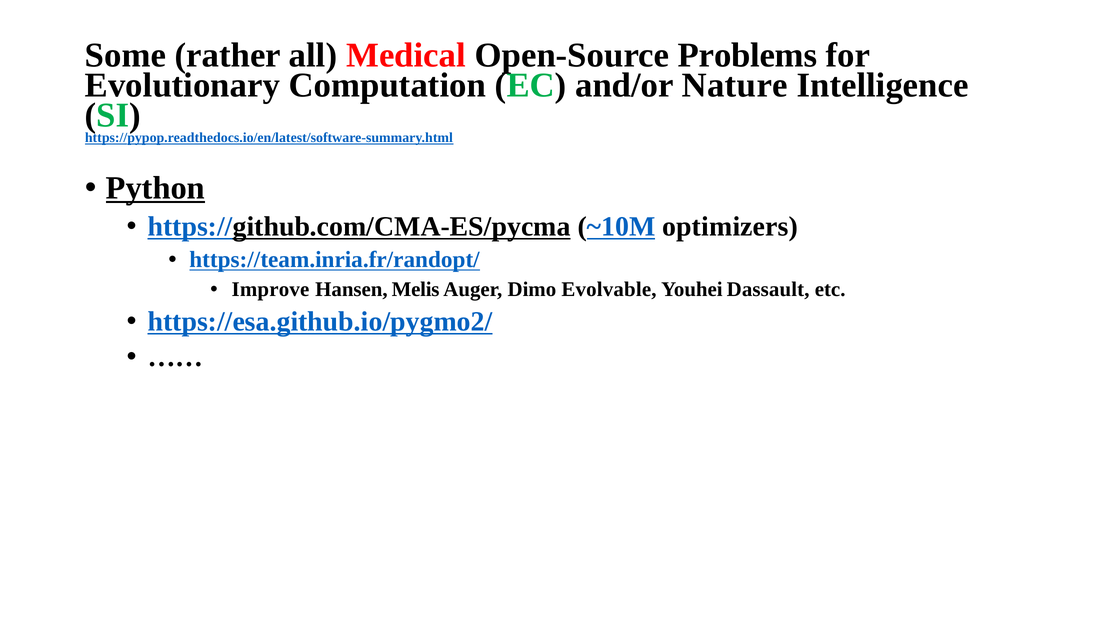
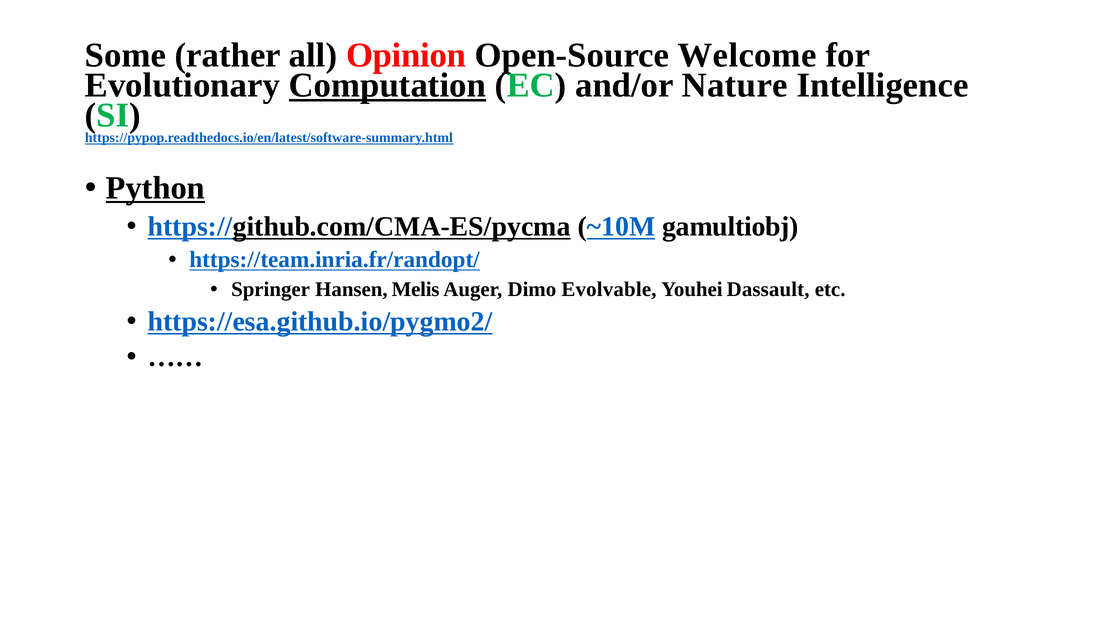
Medical: Medical -> Opinion
Problems: Problems -> Welcome
Computation underline: none -> present
optimizers: optimizers -> gamultiobj
Improve: Improve -> Springer
